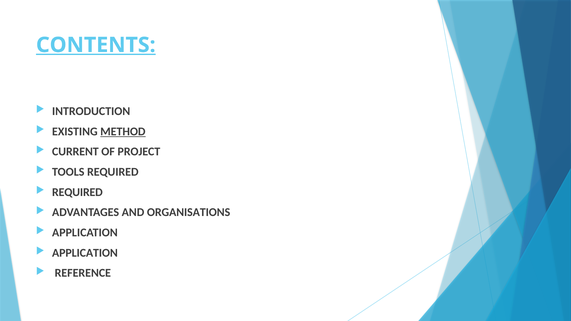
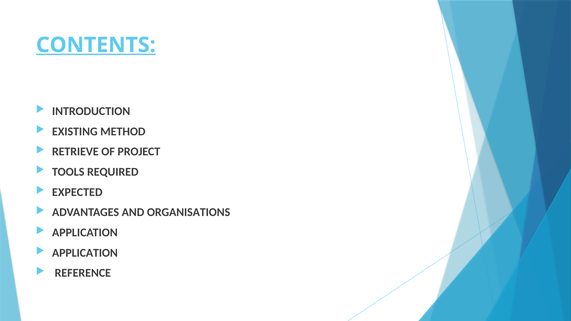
METHOD underline: present -> none
CURRENT: CURRENT -> RETRIEVE
REQUIRED at (77, 192): REQUIRED -> EXPECTED
